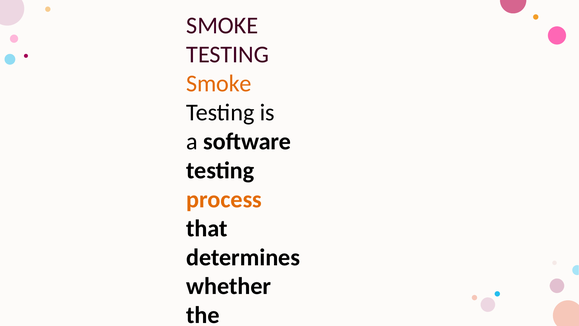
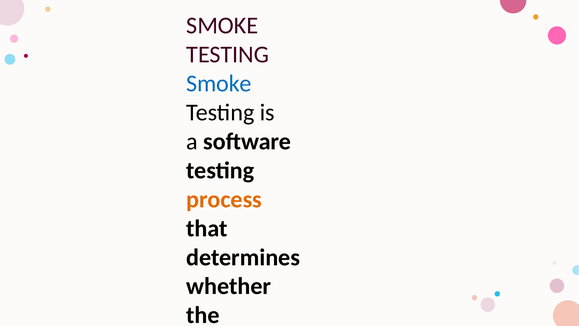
Smoke at (219, 83) colour: orange -> blue
